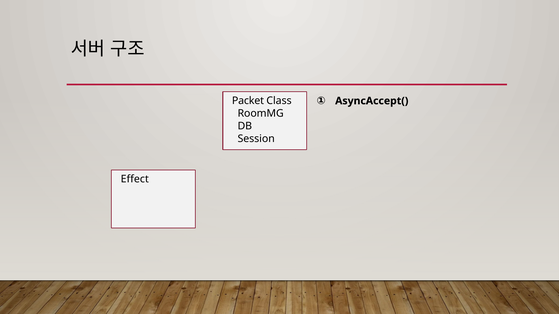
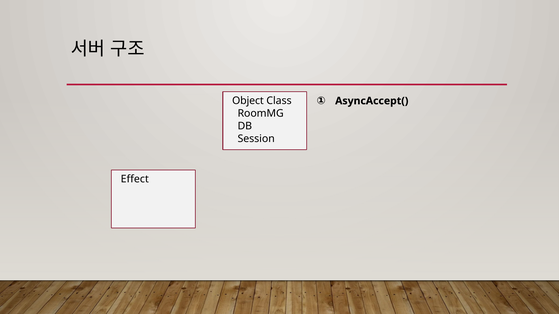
Packet: Packet -> Object
